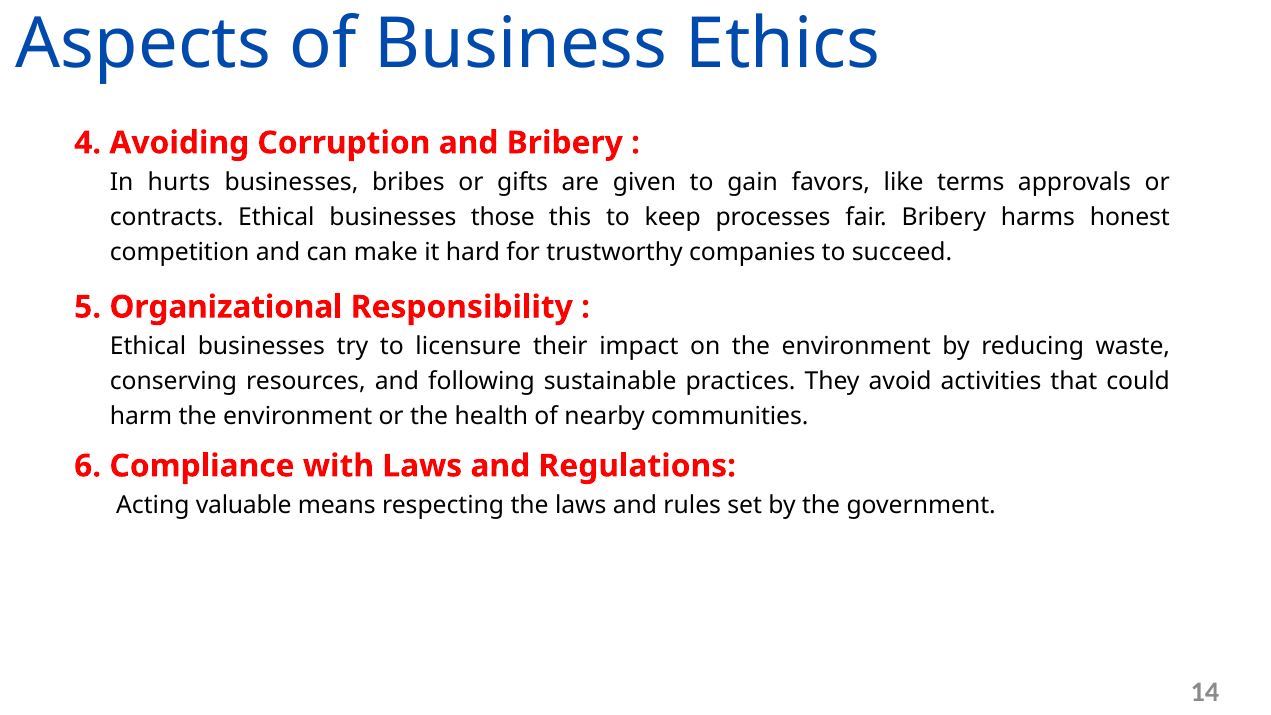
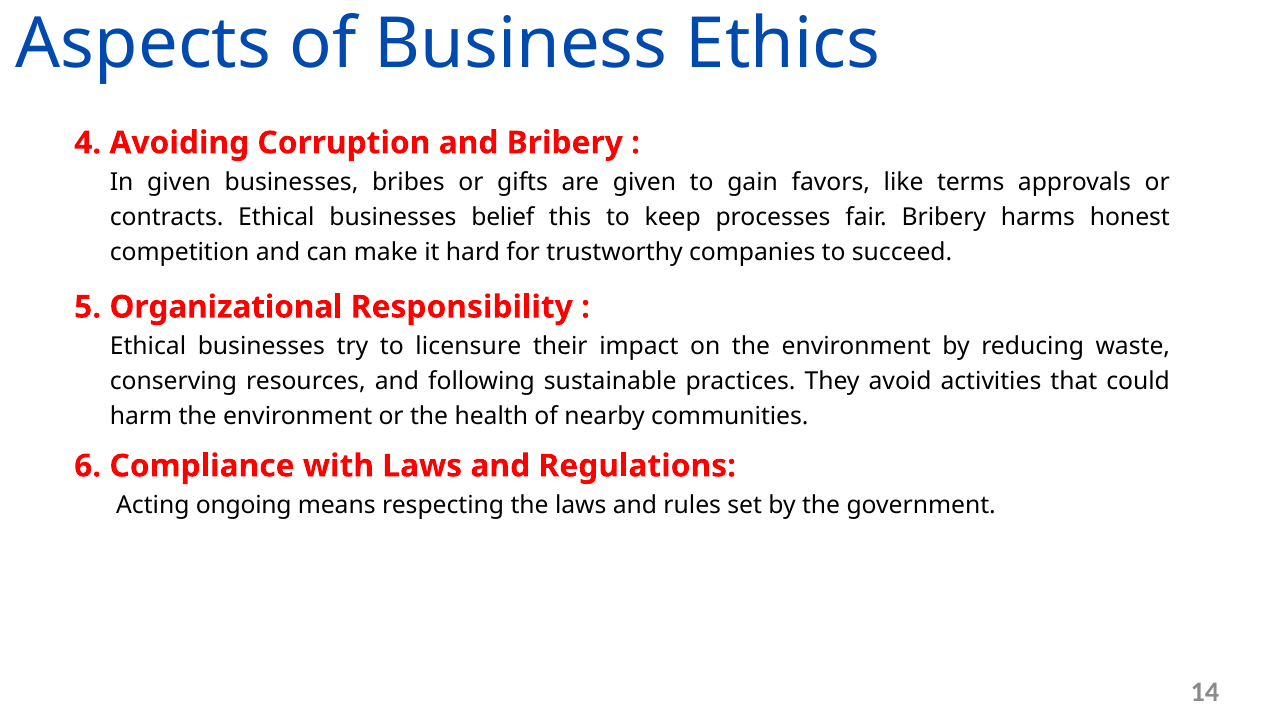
In hurts: hurts -> given
those: those -> belief
valuable: valuable -> ongoing
